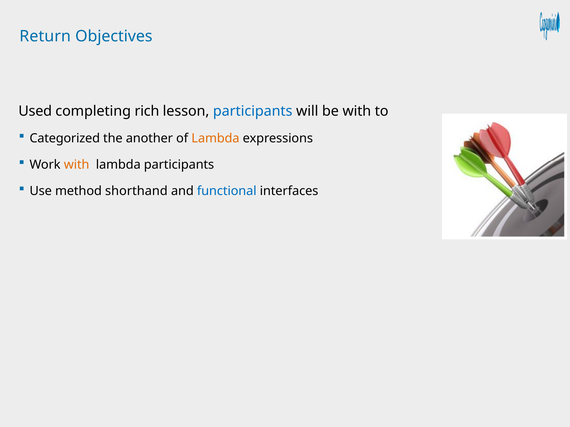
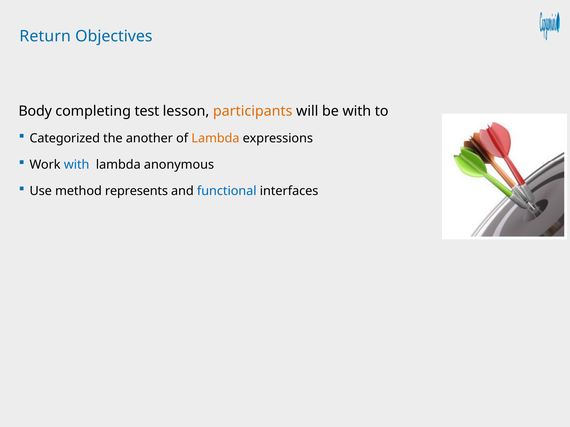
Used: Used -> Body
rich: rich -> test
participants at (253, 111) colour: blue -> orange
with at (77, 165) colour: orange -> blue
lambda participants: participants -> anonymous
shorthand: shorthand -> represents
